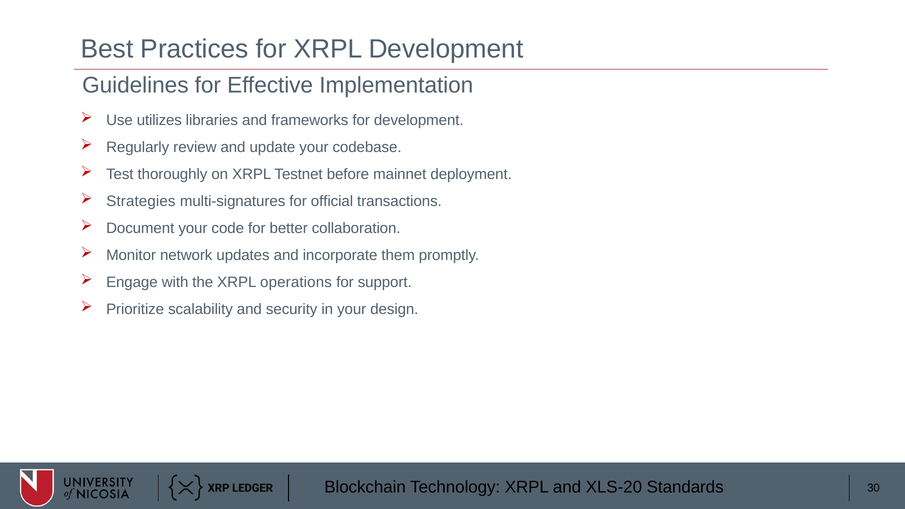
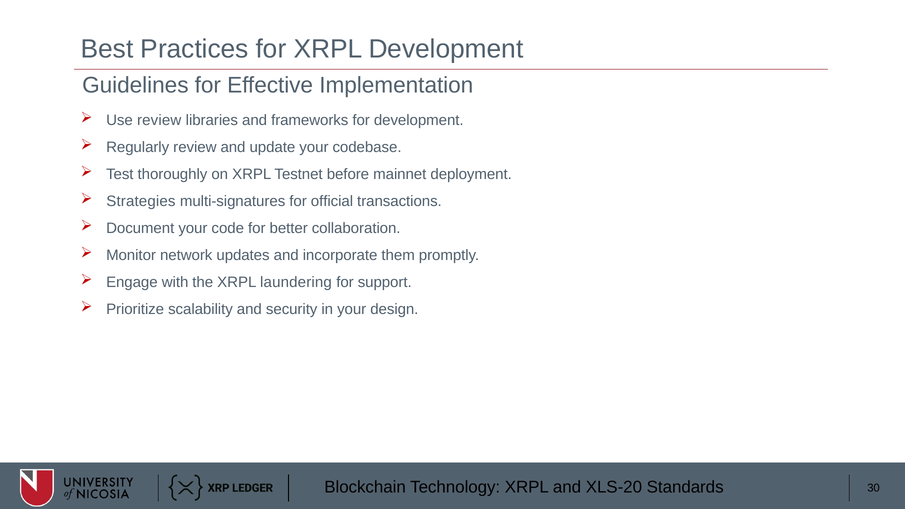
Use utilizes: utilizes -> review
operations: operations -> laundering
